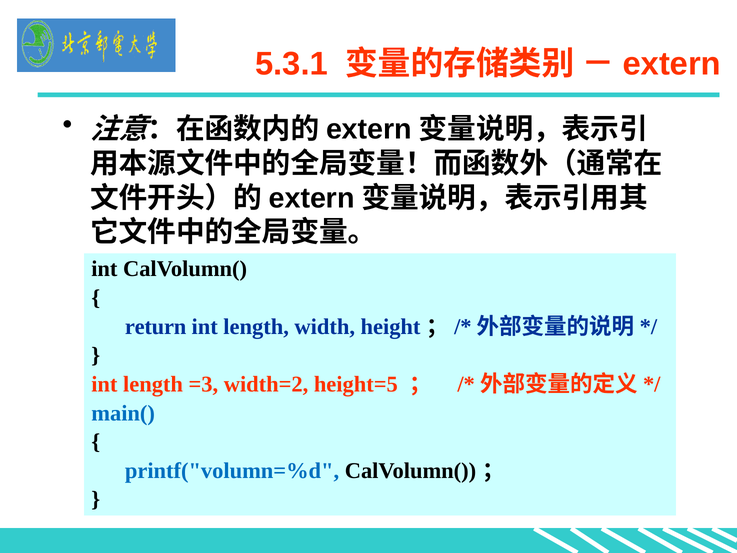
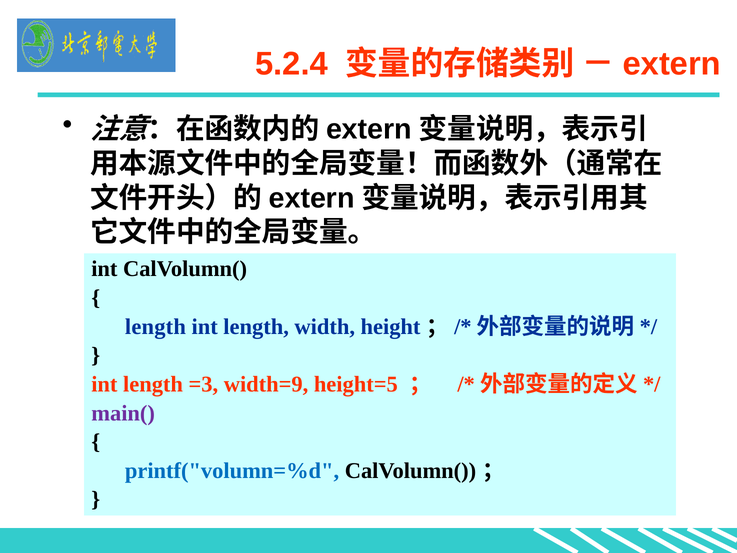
5.3.1: 5.3.1 -> 5.2.4
return at (156, 326): return -> length
width=2: width=2 -> width=9
main( colour: blue -> purple
